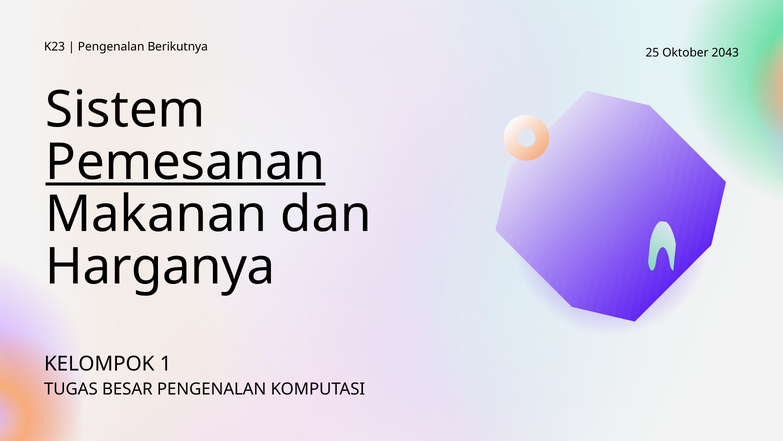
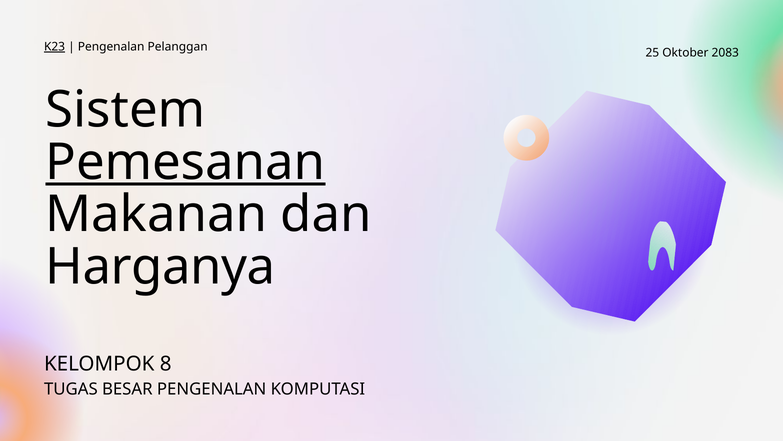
K23 underline: none -> present
Berikutnya: Berikutnya -> Pelanggan
2043: 2043 -> 2083
1: 1 -> 8
